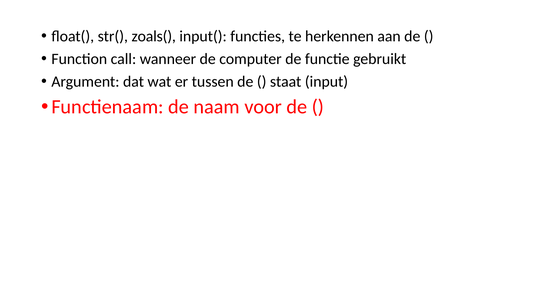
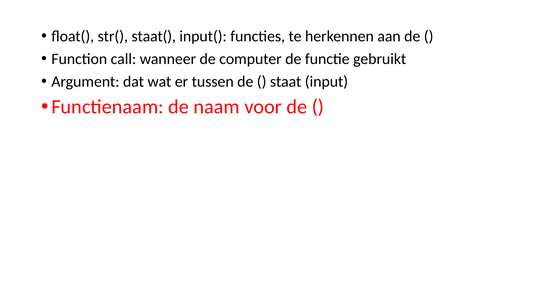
zoals(: zoals( -> staat(
